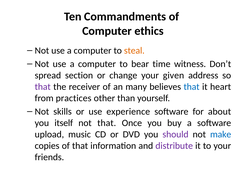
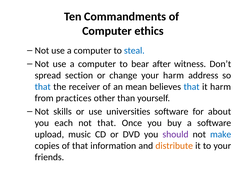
steal colour: orange -> blue
time: time -> after
your given: given -> harm
that at (43, 87) colour: purple -> blue
many: many -> mean
it heart: heart -> harm
experience: experience -> universities
itself: itself -> each
distribute colour: purple -> orange
